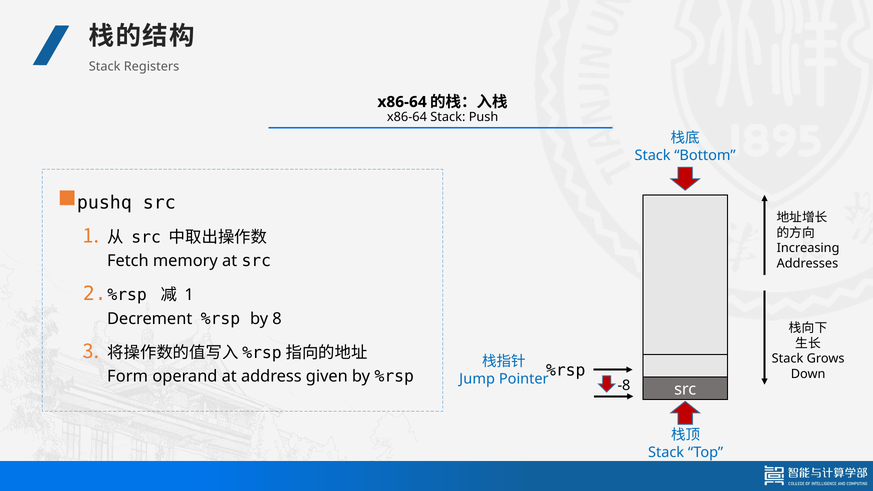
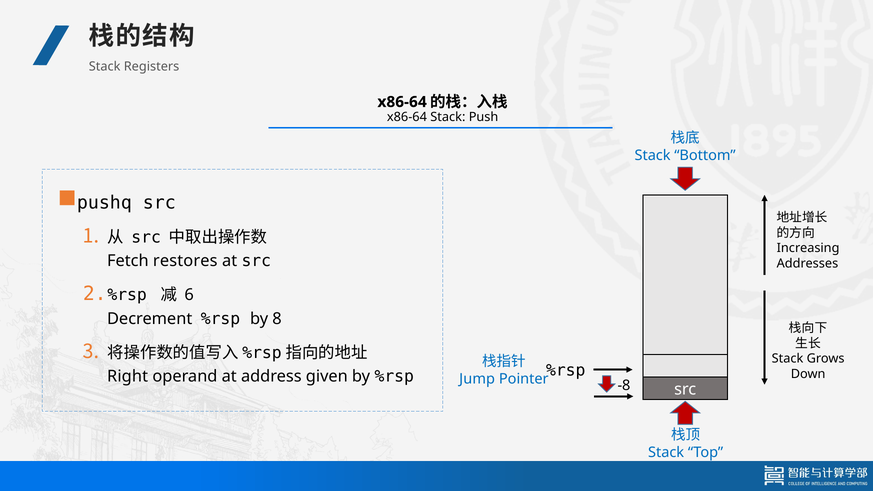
memory: memory -> restores
1 at (189, 295): 1 -> 6
Form: Form -> Right
